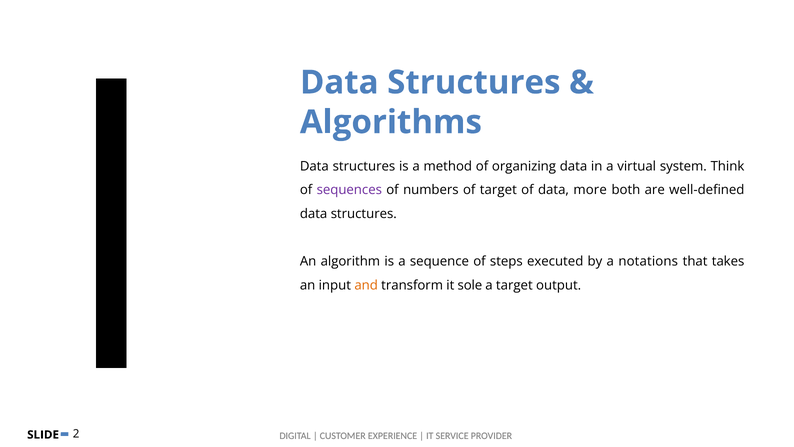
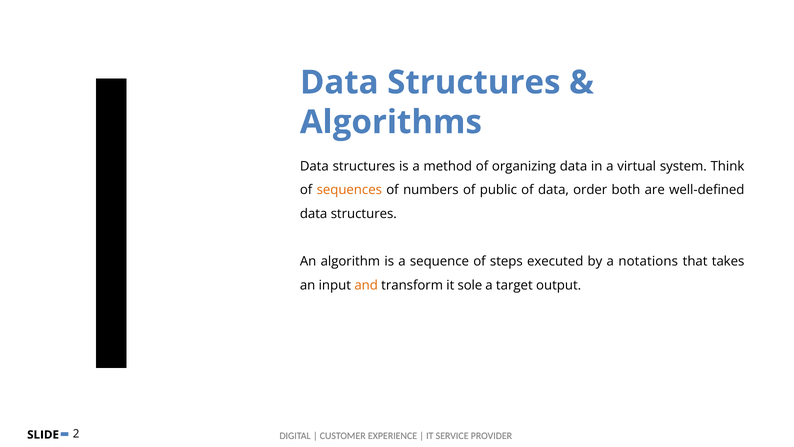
sequences colour: purple -> orange
of target: target -> public
more: more -> order
